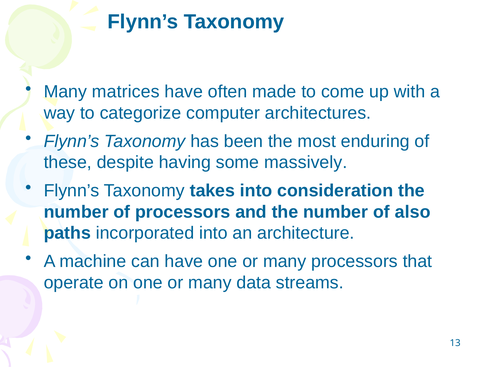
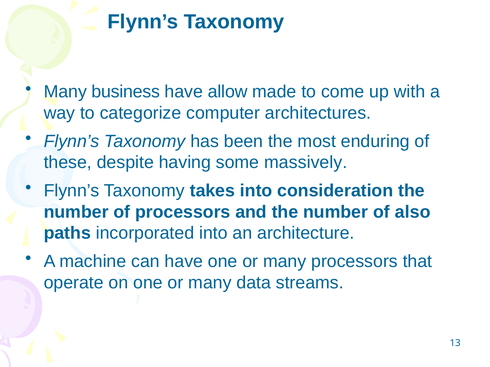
matrices: matrices -> business
often: often -> allow
